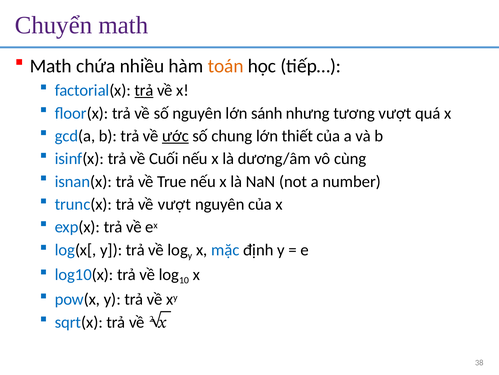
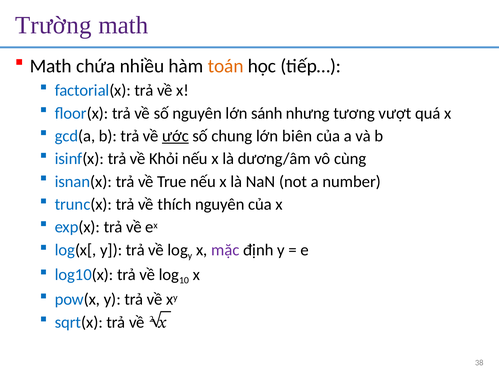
Chuyển: Chuyển -> Trường
trả at (144, 90) underline: present -> none
thiết: thiết -> biên
Cuối: Cuối -> Khỏi
về vượt: vượt -> thích
mặc colour: blue -> purple
